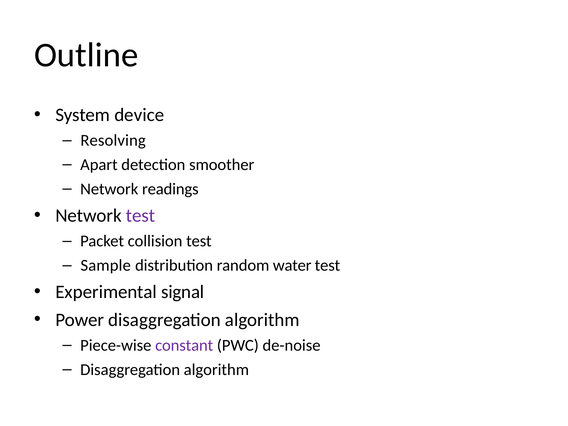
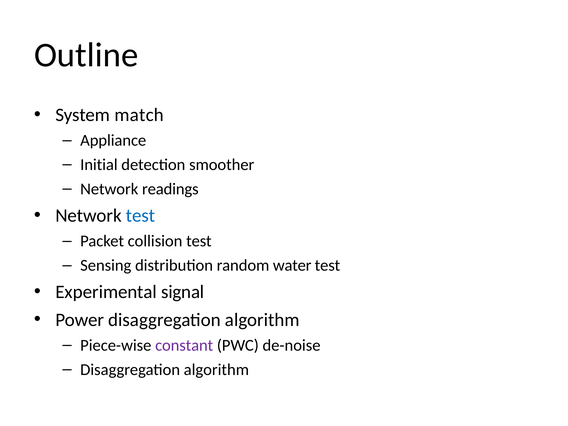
device: device -> match
Resolving: Resolving -> Appliance
Apart: Apart -> Initial
test at (141, 216) colour: purple -> blue
Sample: Sample -> Sensing
